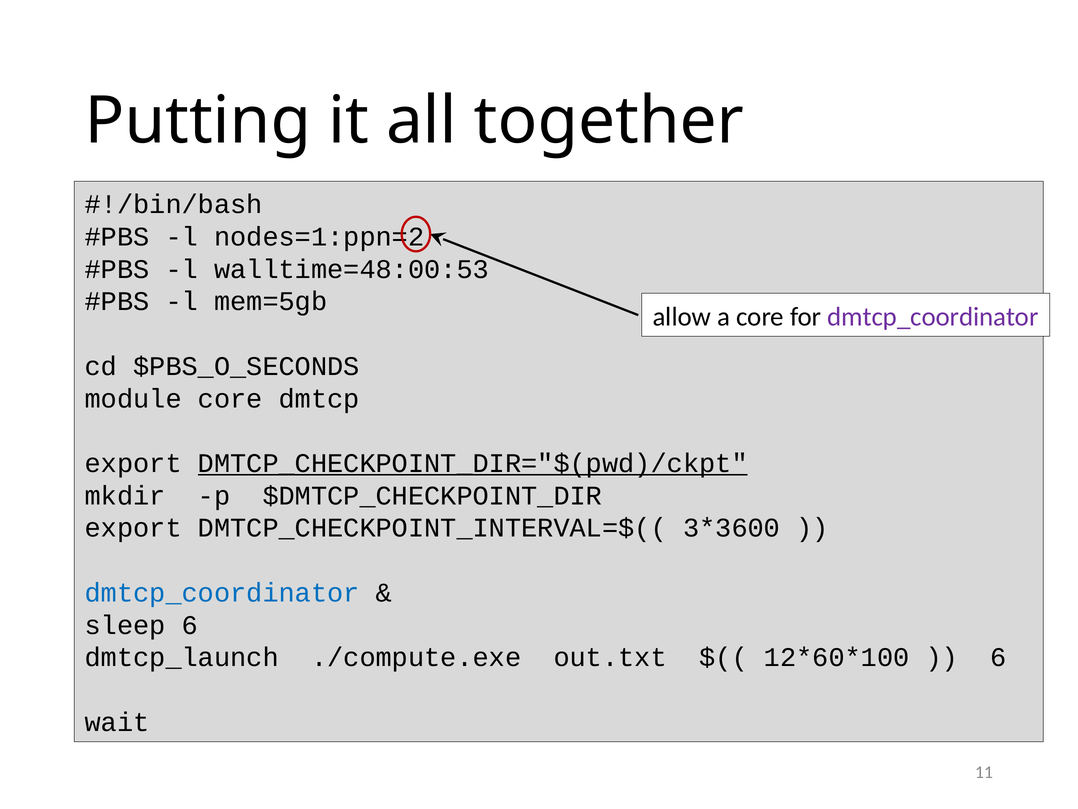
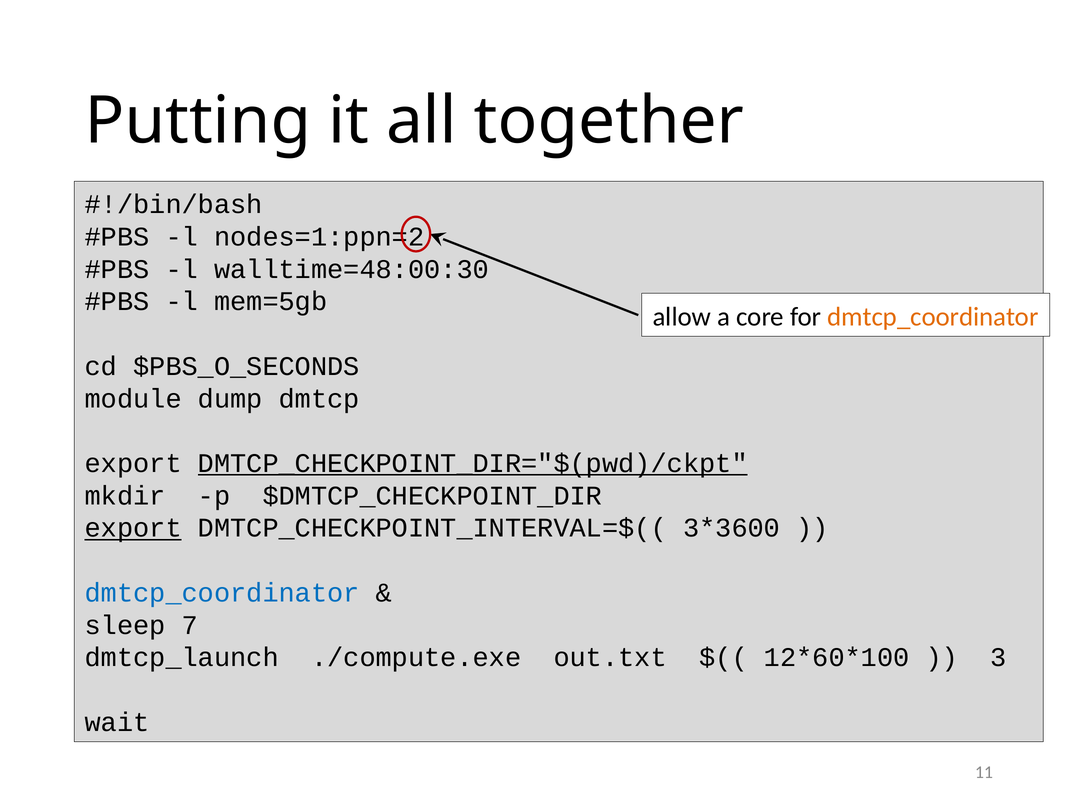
walltime=48:00:53: walltime=48:00:53 -> walltime=48:00:30
dmtcp_coordinator at (933, 317) colour: purple -> orange
module core: core -> dump
export at (133, 528) underline: none -> present
sleep 6: 6 -> 7
6 at (998, 657): 6 -> 3
